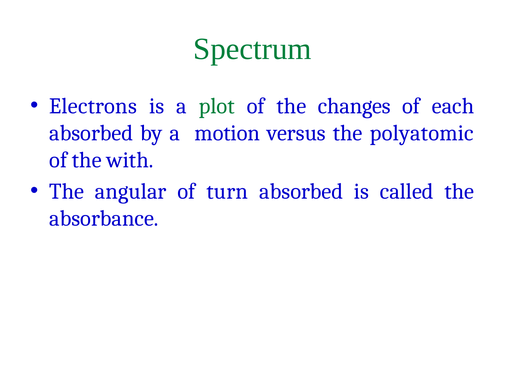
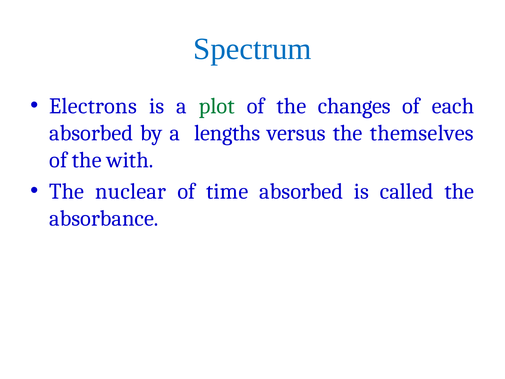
Spectrum colour: green -> blue
motion: motion -> lengths
polyatomic: polyatomic -> themselves
angular: angular -> nuclear
turn: turn -> time
